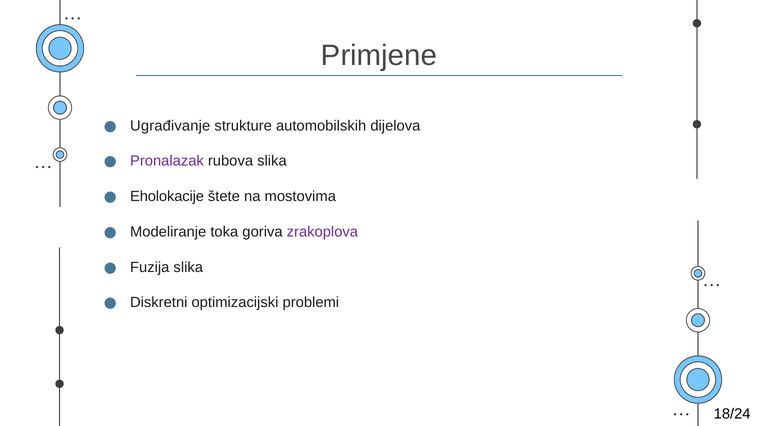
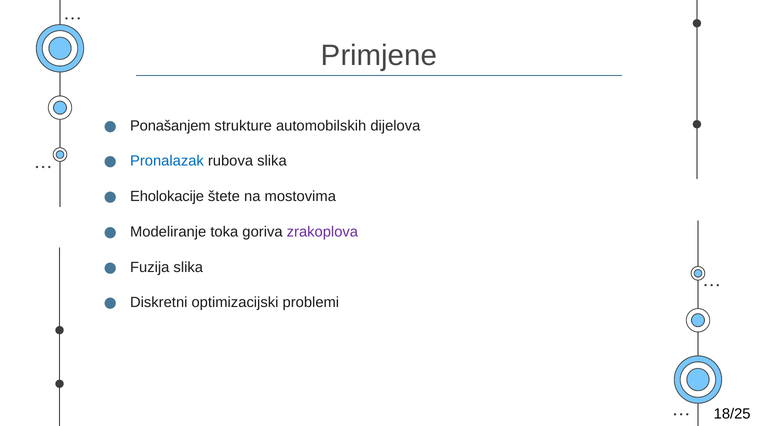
Ugrađivanje: Ugrađivanje -> Ponašanjem
Pronalazak colour: purple -> blue
18/24: 18/24 -> 18/25
